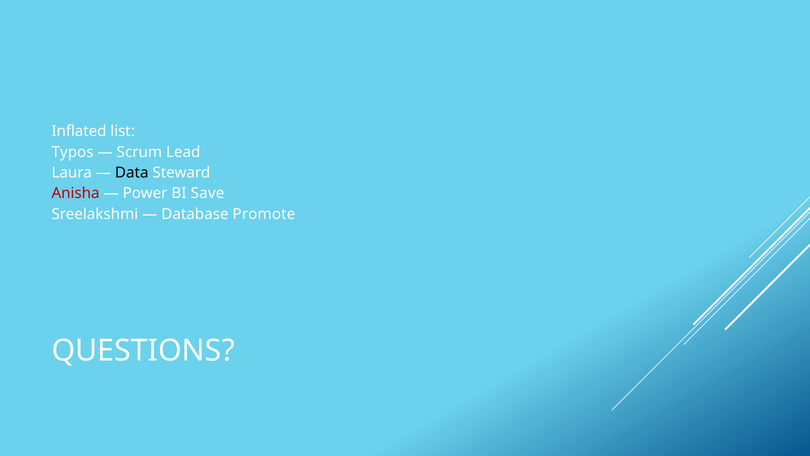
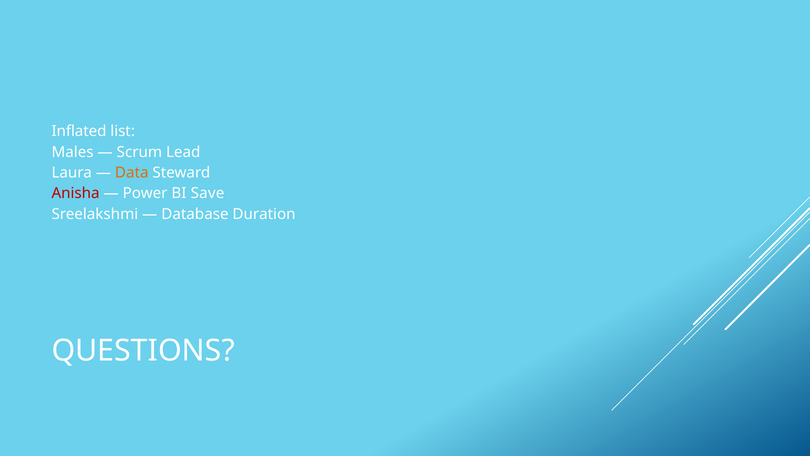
Typos: Typos -> Males
Data colour: black -> orange
Promote: Promote -> Duration
